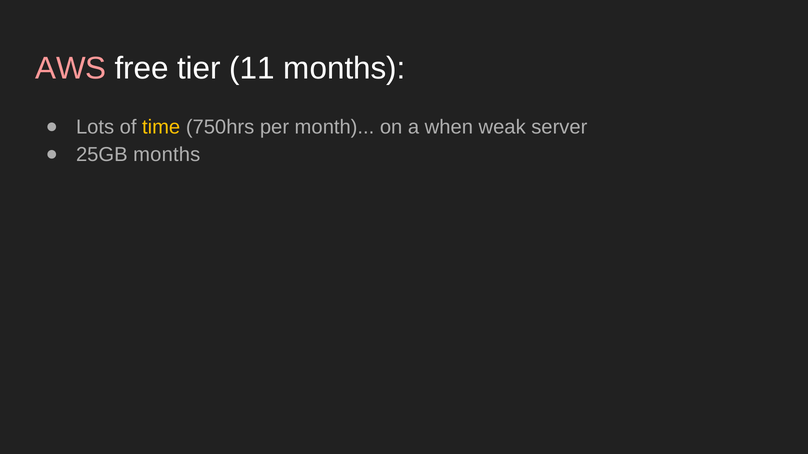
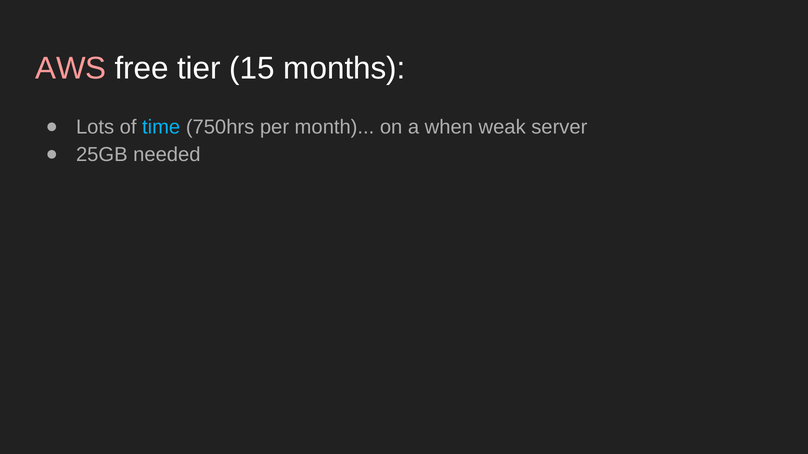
11: 11 -> 15
time colour: yellow -> light blue
25GB months: months -> needed
